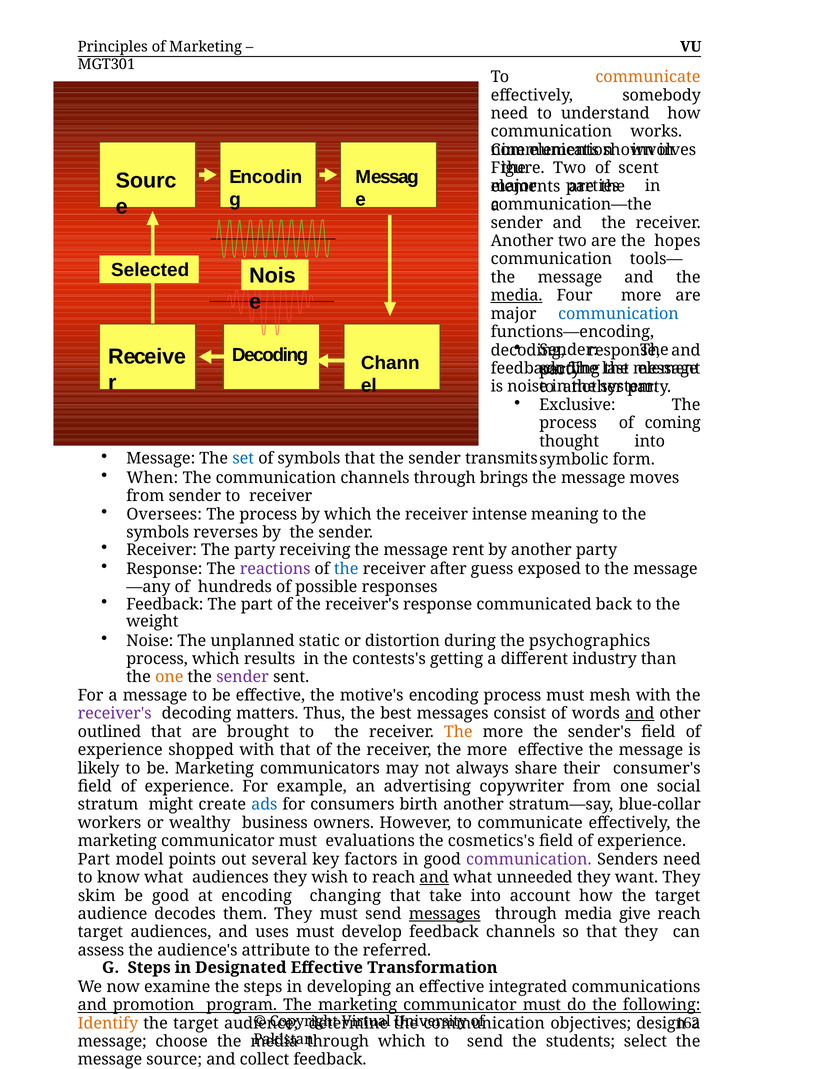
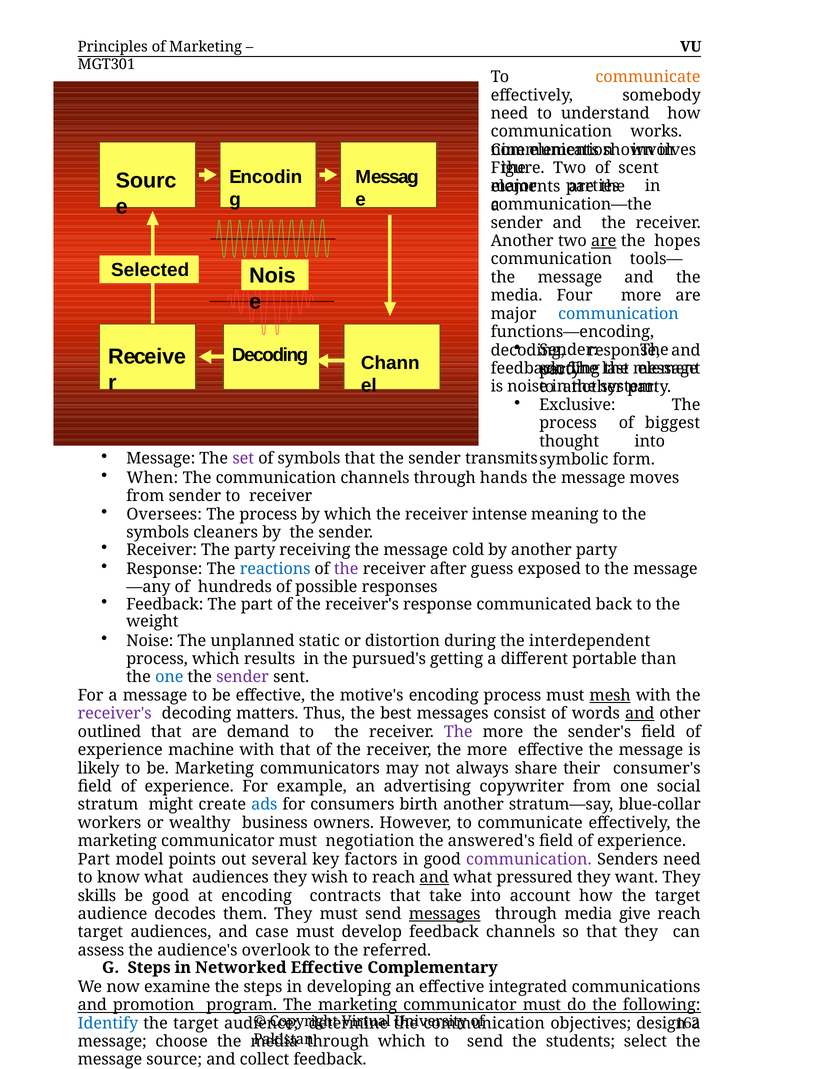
are at (604, 241) underline: none -> present
media at (517, 296) underline: present -> none
coming: coming -> biggest
set colour: blue -> purple
brings: brings -> hands
reverses: reverses -> cleaners
rent: rent -> cold
reactions colour: purple -> blue
the at (346, 569) colour: blue -> purple
psychographics: psychographics -> interdependent
contests's: contests's -> pursued's
industry: industry -> portable
one at (169, 677) colour: orange -> blue
mesh underline: none -> present
brought: brought -> demand
The at (458, 732) colour: orange -> purple
shopped: shopped -> machine
evaluations: evaluations -> negotiation
cosmetics's: cosmetics's -> answered's
unneeded: unneeded -> pressured
skim: skim -> skills
changing: changing -> contracts
uses: uses -> case
attribute: attribute -> overlook
Designated: Designated -> Networked
Transformation: Transformation -> Complementary
Identify colour: orange -> blue
